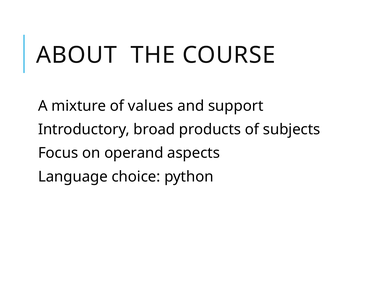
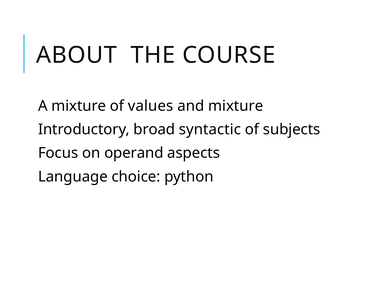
and support: support -> mixture
products: products -> syntactic
